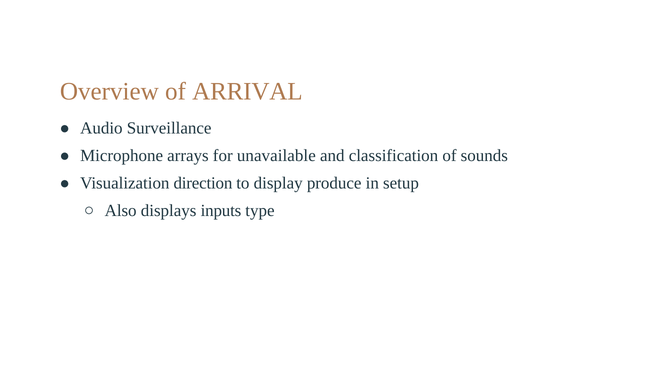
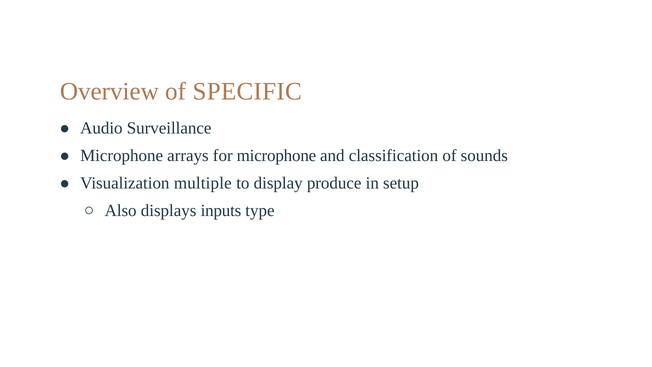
ARRIVAL: ARRIVAL -> SPECIFIC
for unavailable: unavailable -> microphone
direction: direction -> multiple
